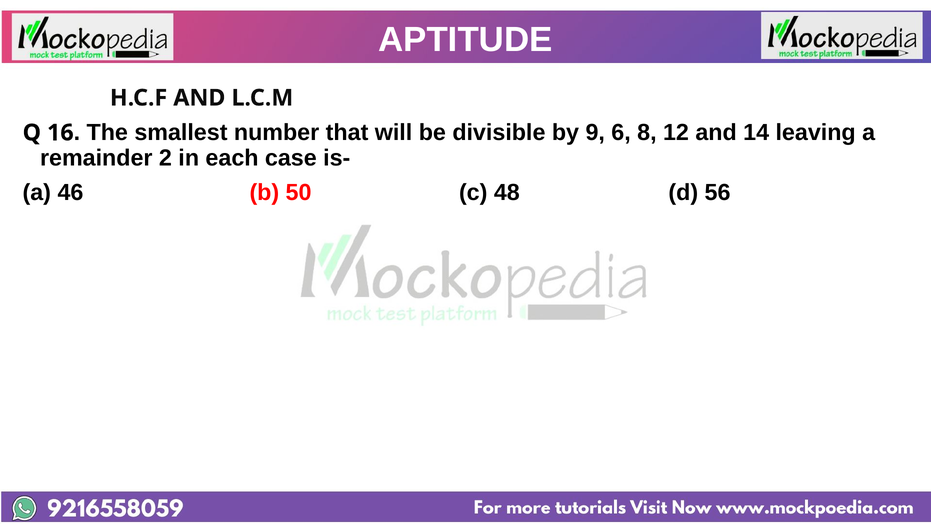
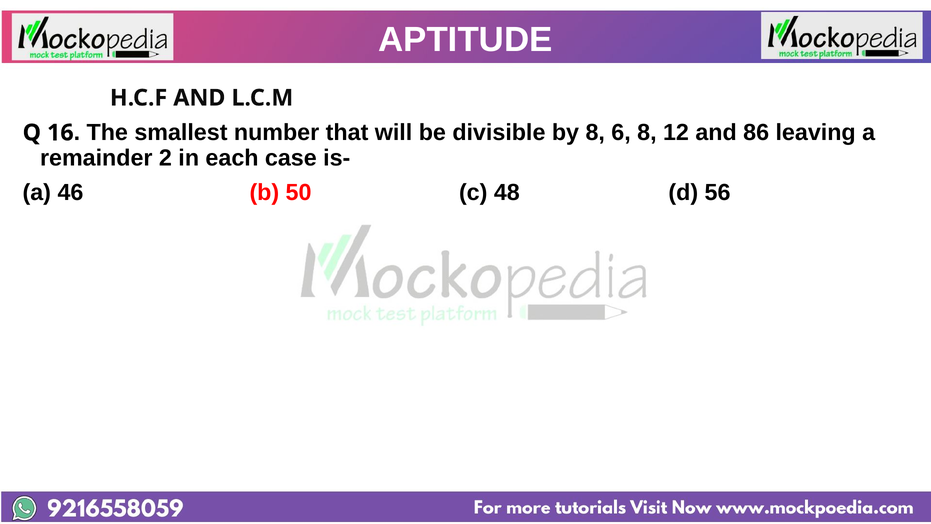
by 9: 9 -> 8
14: 14 -> 86
